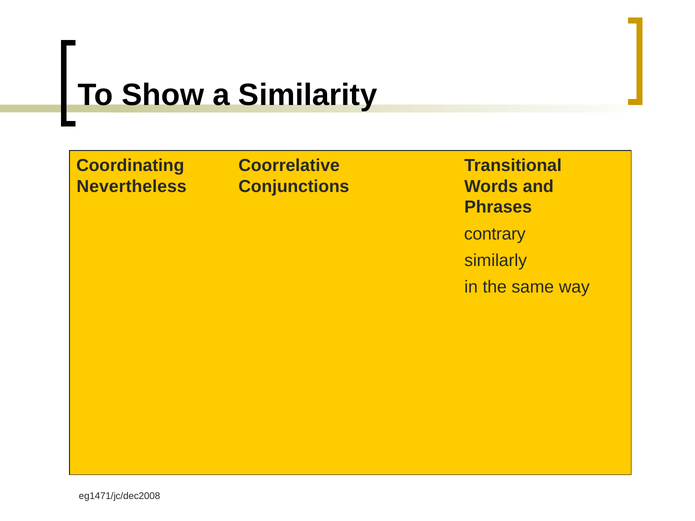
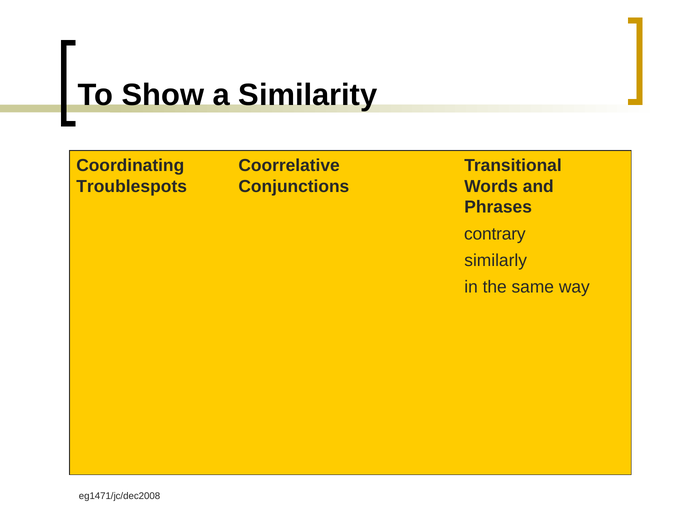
Nevertheless: Nevertheless -> Troublespots
